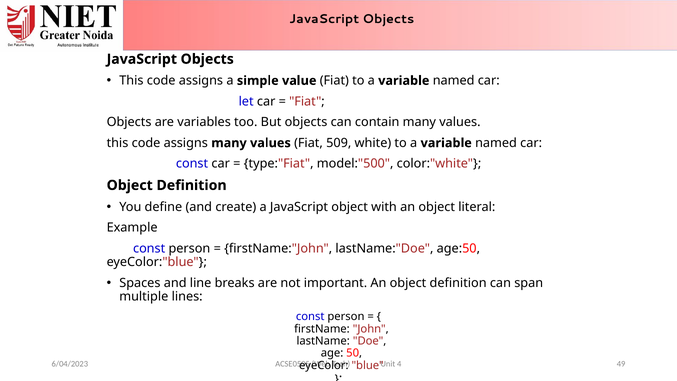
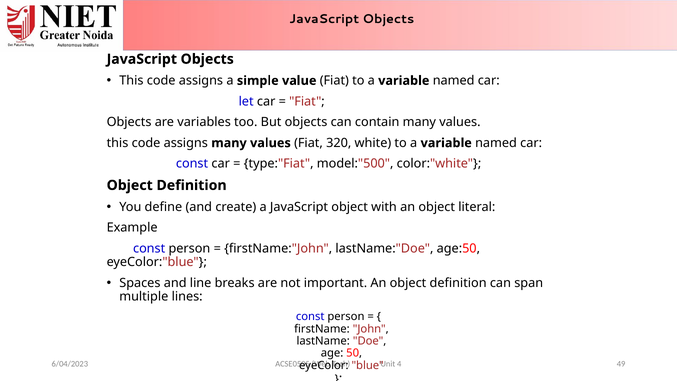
509: 509 -> 320
